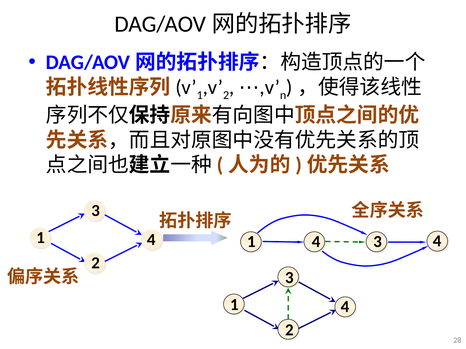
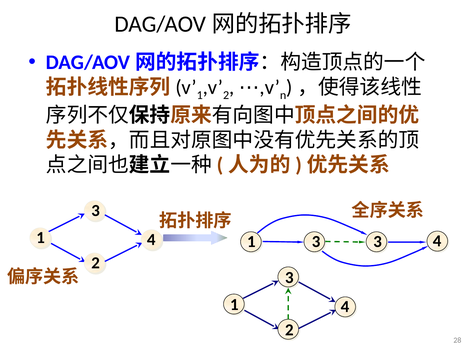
1 4: 4 -> 3
